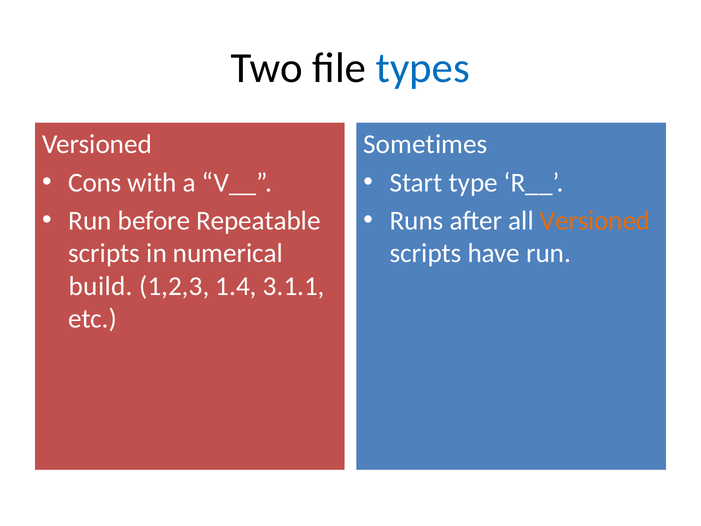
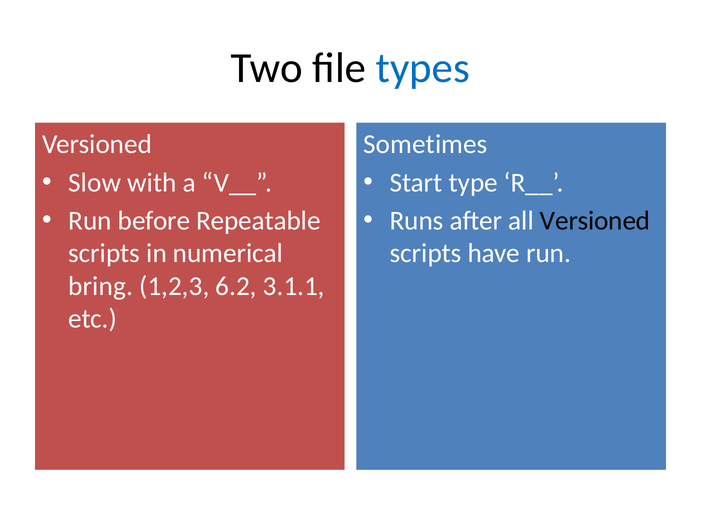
Cons: Cons -> Slow
Versioned at (595, 221) colour: orange -> black
build: build -> bring
1.4: 1.4 -> 6.2
